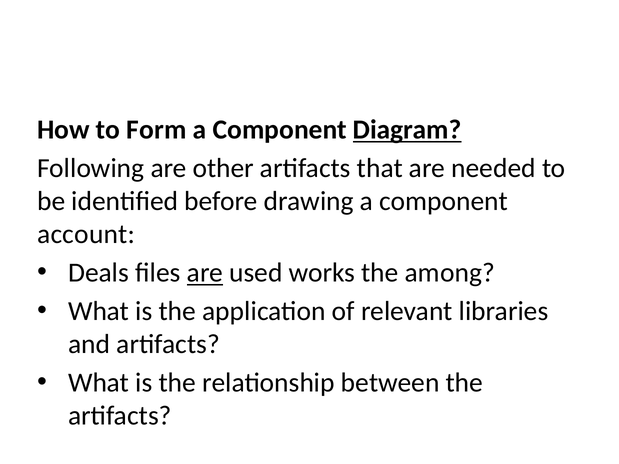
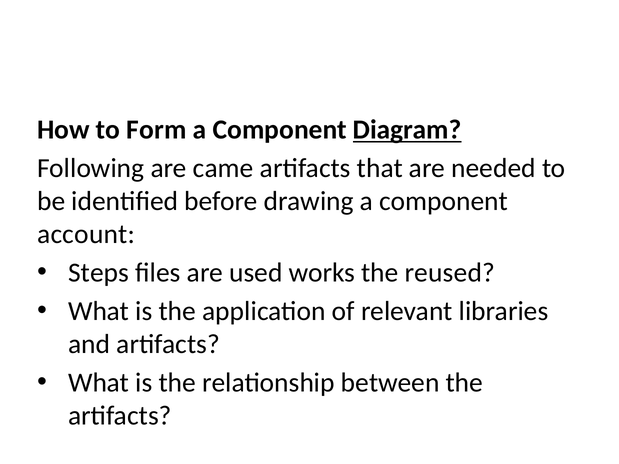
other: other -> came
Deals: Deals -> Steps
are at (205, 273) underline: present -> none
among: among -> reused
